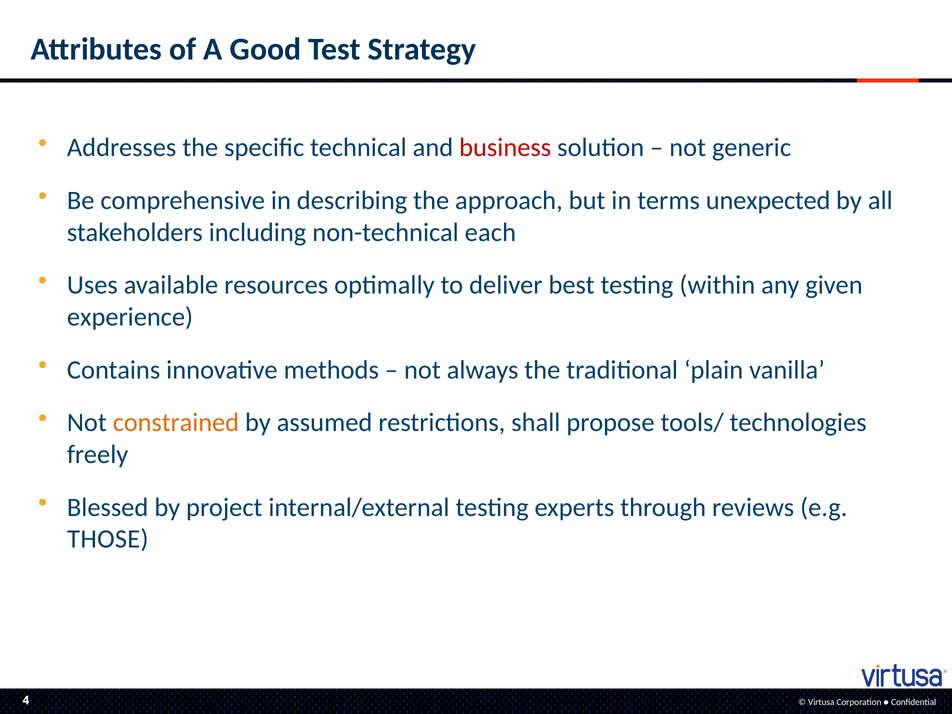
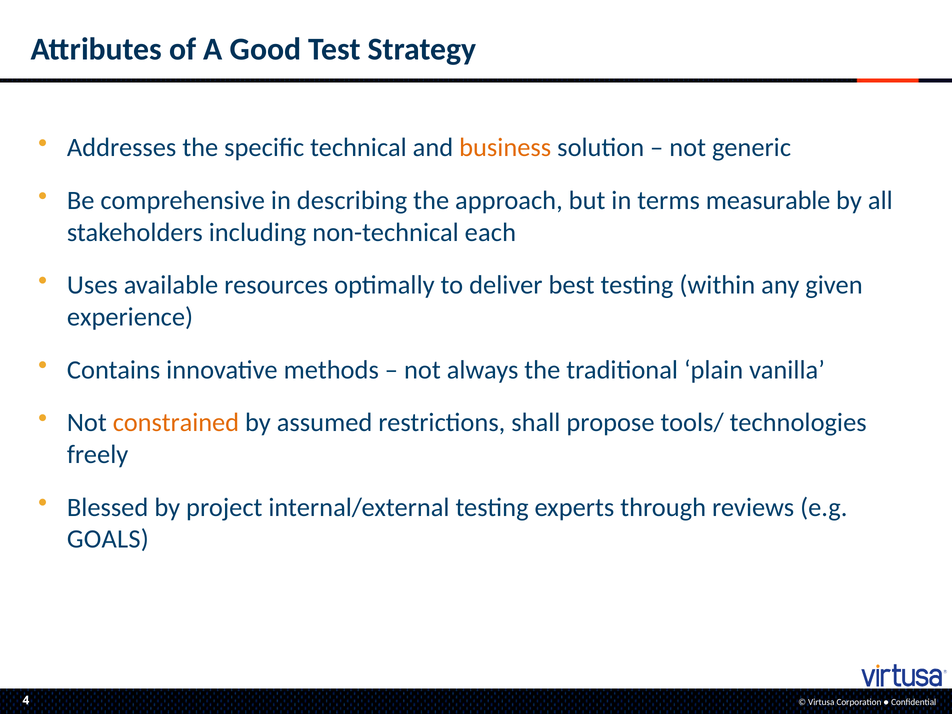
business colour: red -> orange
unexpected: unexpected -> measurable
THOSE: THOSE -> GOALS
